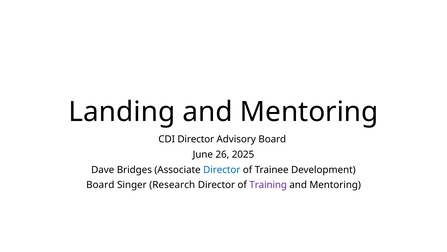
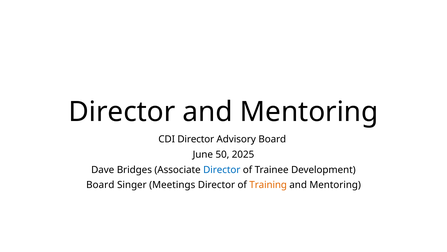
Landing at (122, 112): Landing -> Director
26: 26 -> 50
Research: Research -> Meetings
Training colour: purple -> orange
